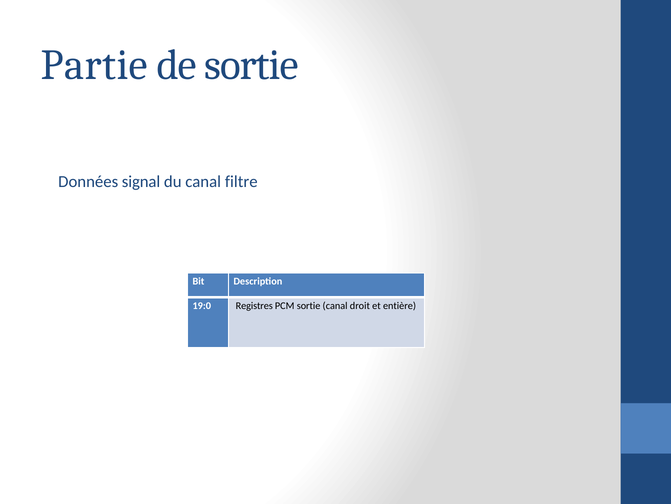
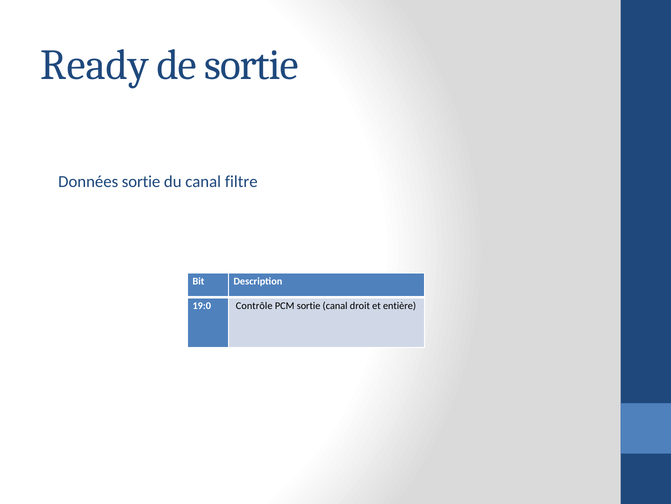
Partie: Partie -> Ready
Données signal: signal -> sortie
Registres: Registres -> Contrôle
